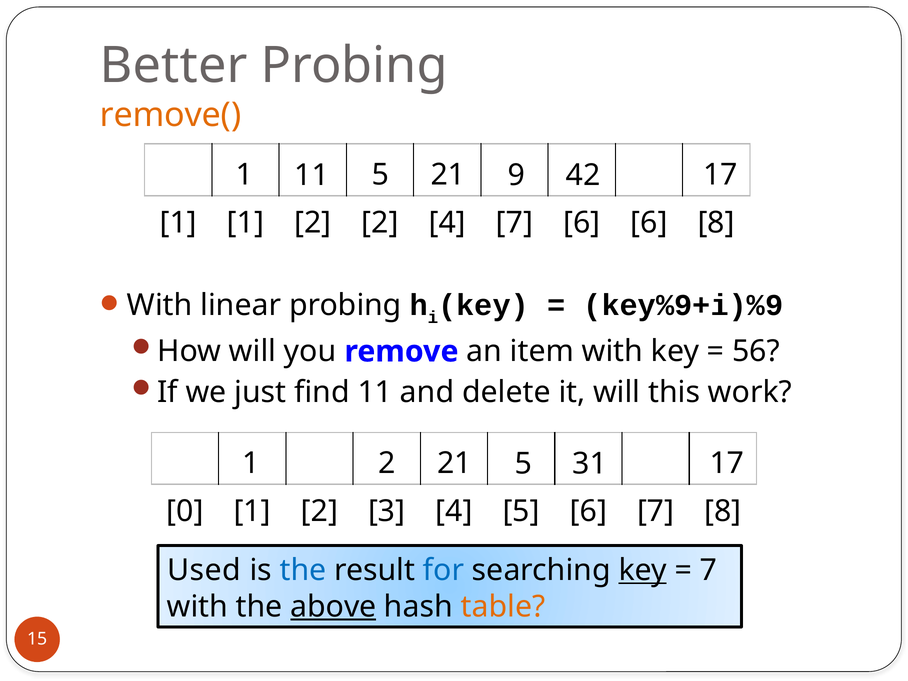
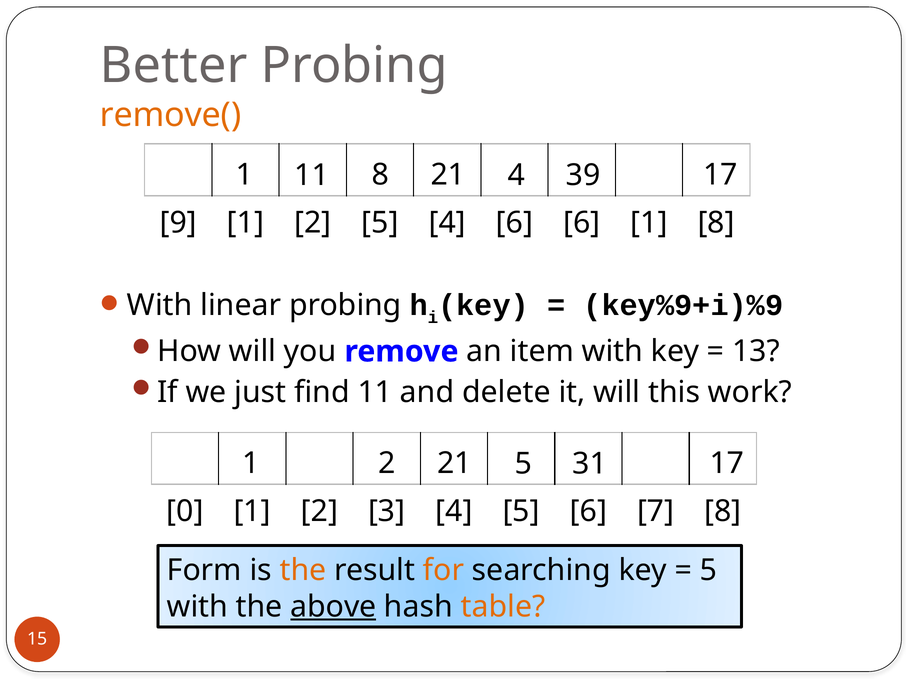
42: 42 -> 39
1 9: 9 -> 4
11 5: 5 -> 8
1 at (178, 223): 1 -> 9
2 2: 2 -> 5
4 7: 7 -> 6
6 6: 6 -> 1
56: 56 -> 13
Used: Used -> Form
the at (303, 570) colour: blue -> orange
for colour: blue -> orange
key at (643, 570) underline: present -> none
7 at (708, 570): 7 -> 5
